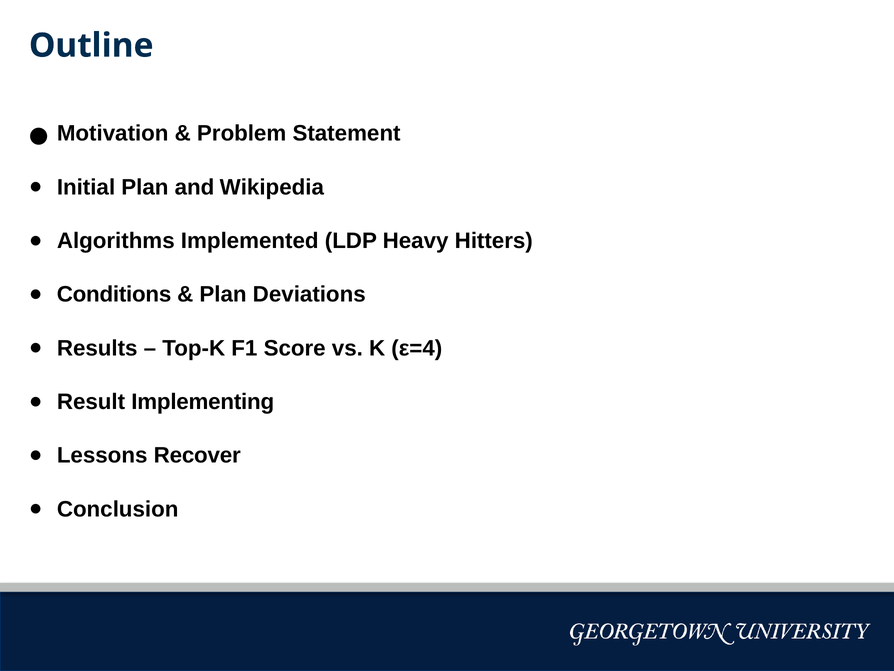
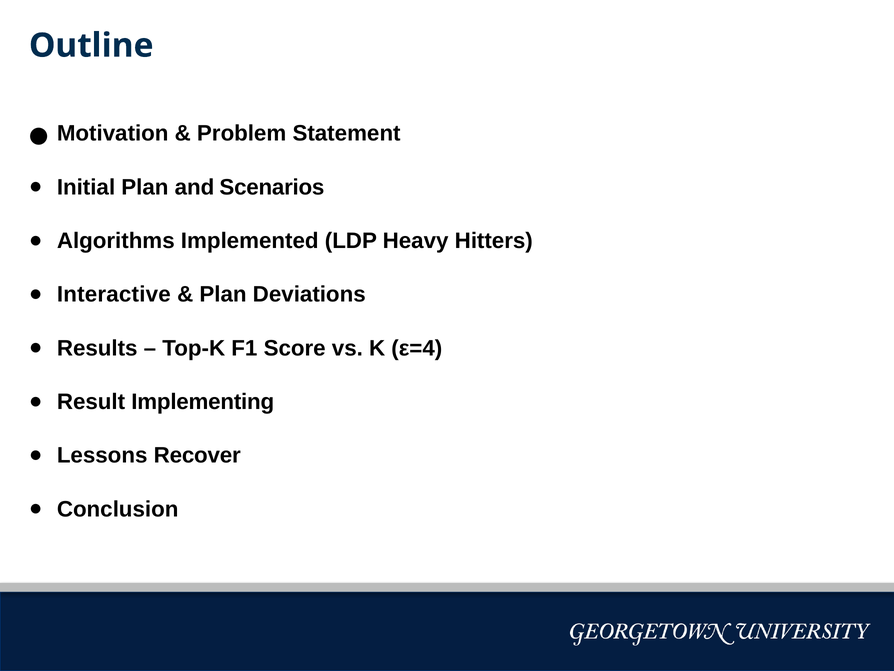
Wikipedia: Wikipedia -> Scenarios
Conditions: Conditions -> Interactive
